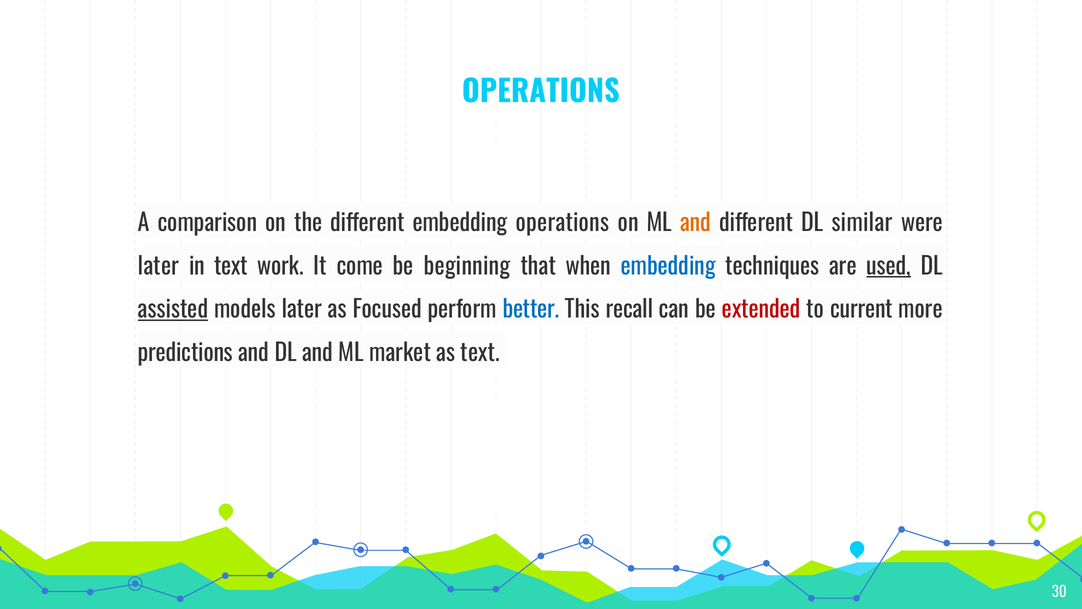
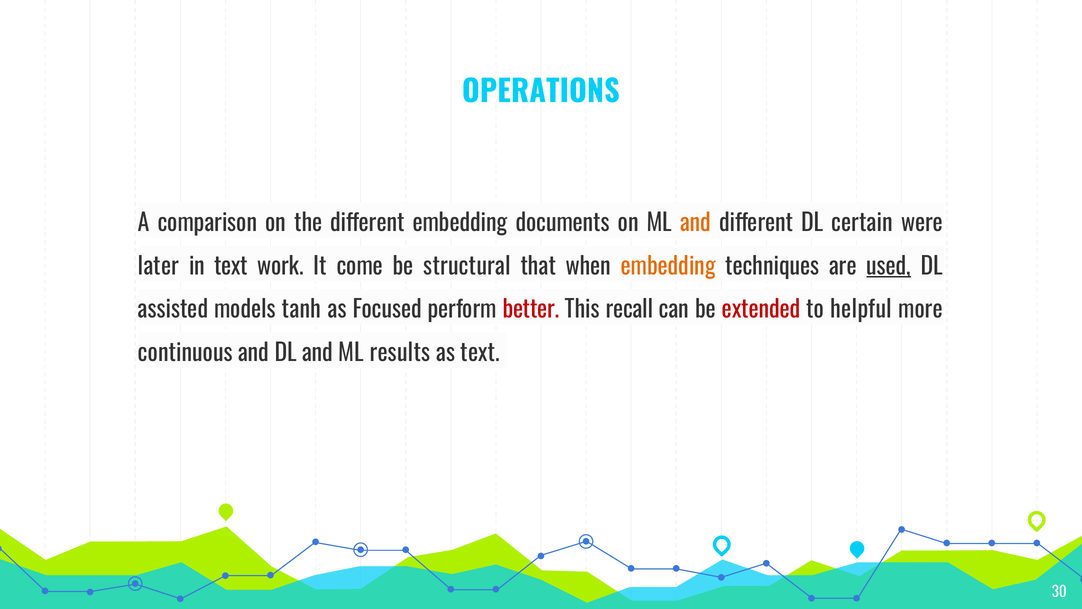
embedding operations: operations -> documents
similar: similar -> certain
beginning: beginning -> structural
embedding at (668, 266) colour: blue -> orange
assisted underline: present -> none
models later: later -> tanh
better colour: blue -> red
current: current -> helpful
predictions: predictions -> continuous
market: market -> results
